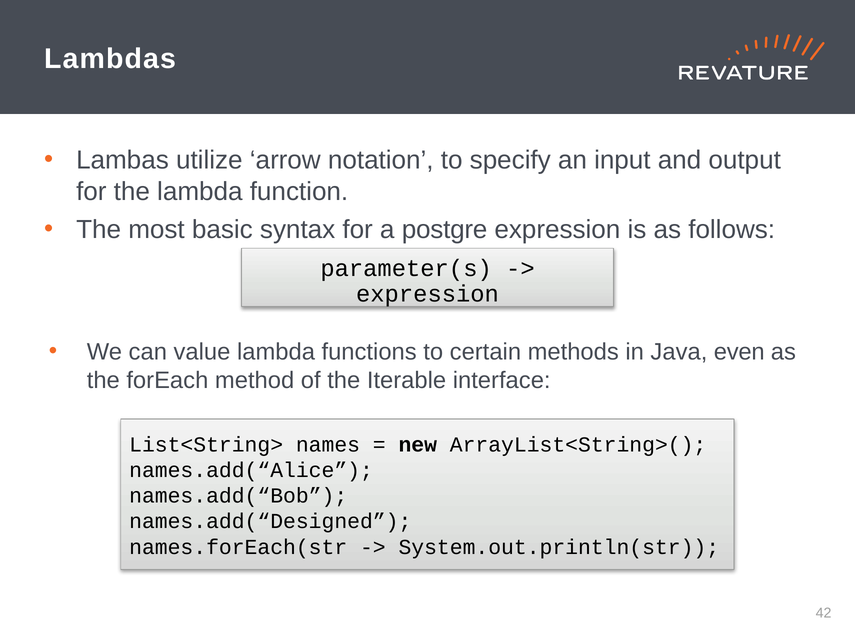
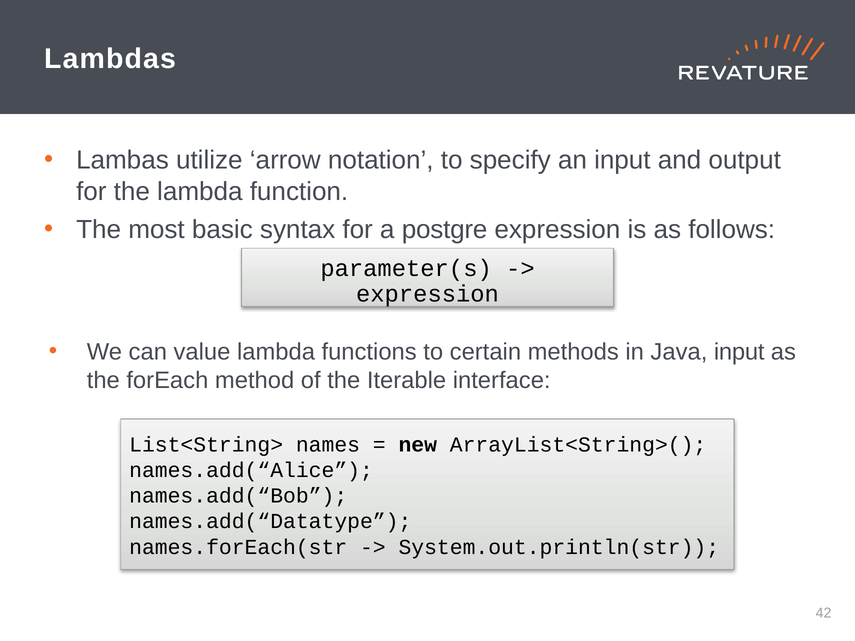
Java even: even -> input
names.add(“Designed: names.add(“Designed -> names.add(“Datatype
